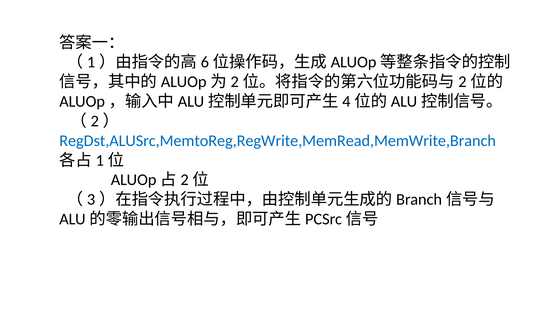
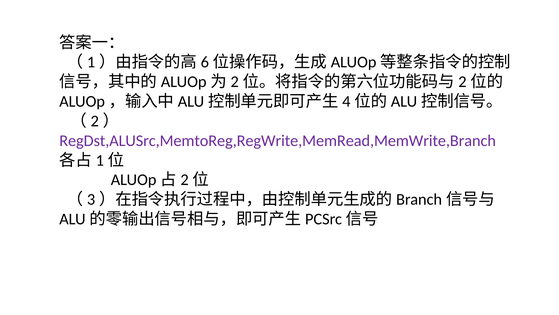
RegDst,ALUSrc,MemtoReg,RegWrite,MemRead,MemWrite,Branch colour: blue -> purple
